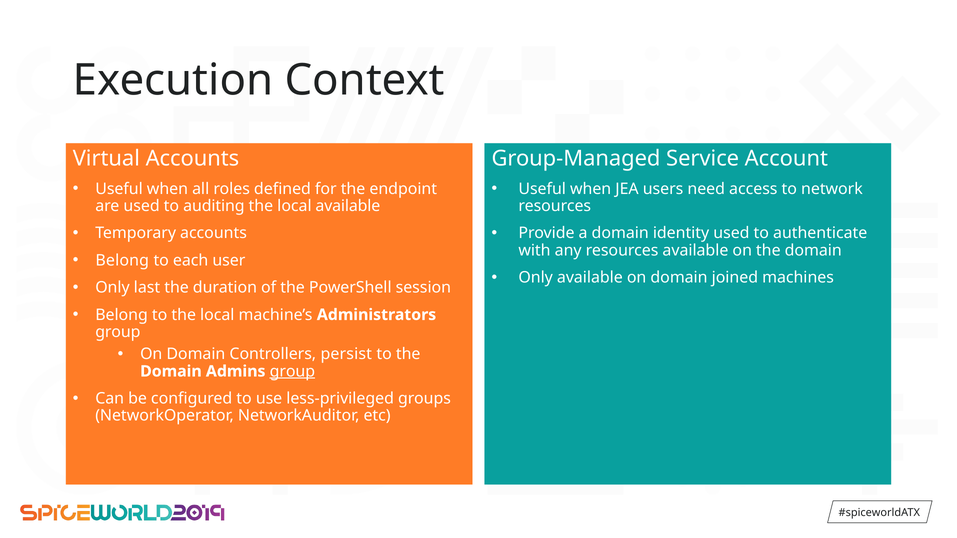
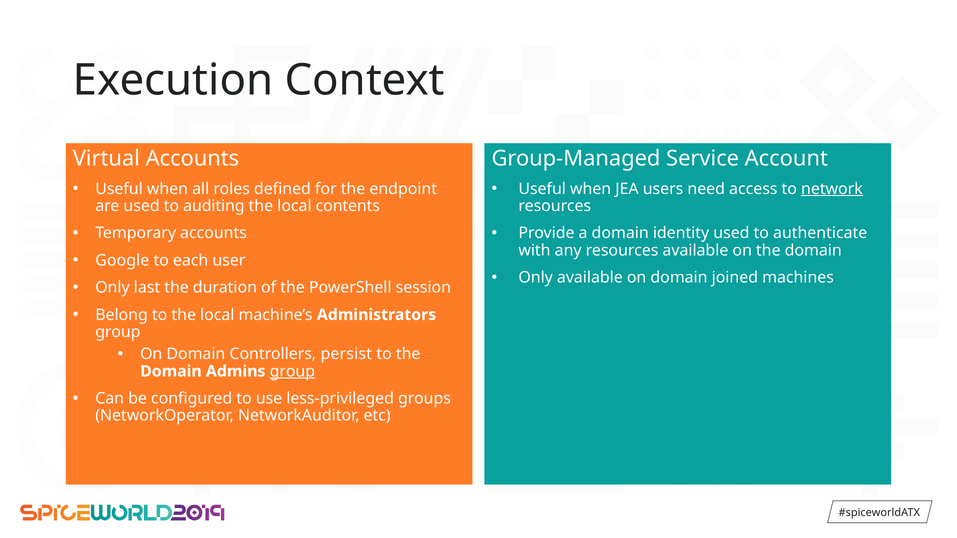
network underline: none -> present
local available: available -> contents
Belong at (122, 261): Belong -> Google
